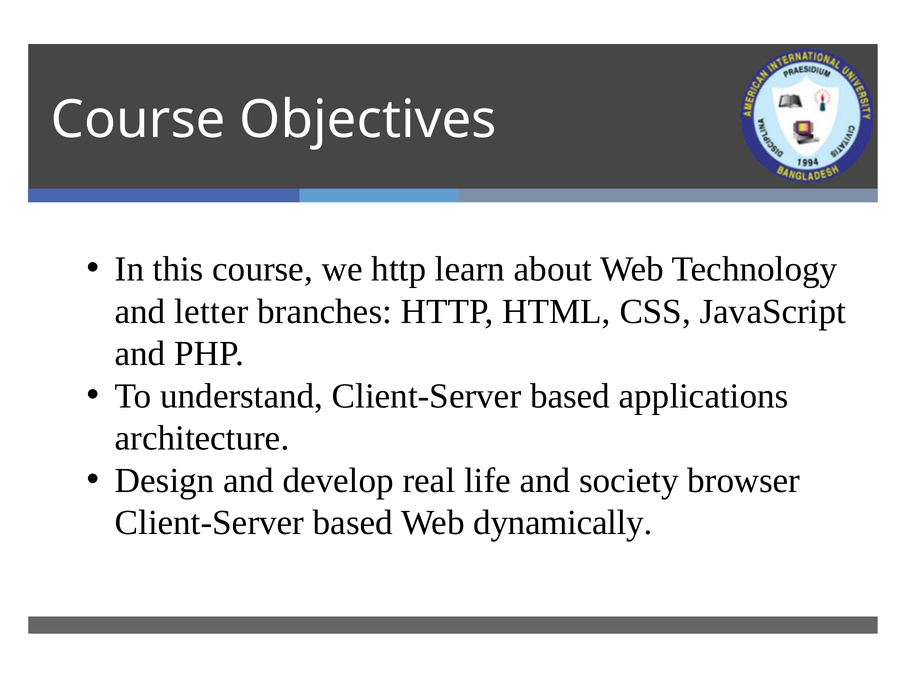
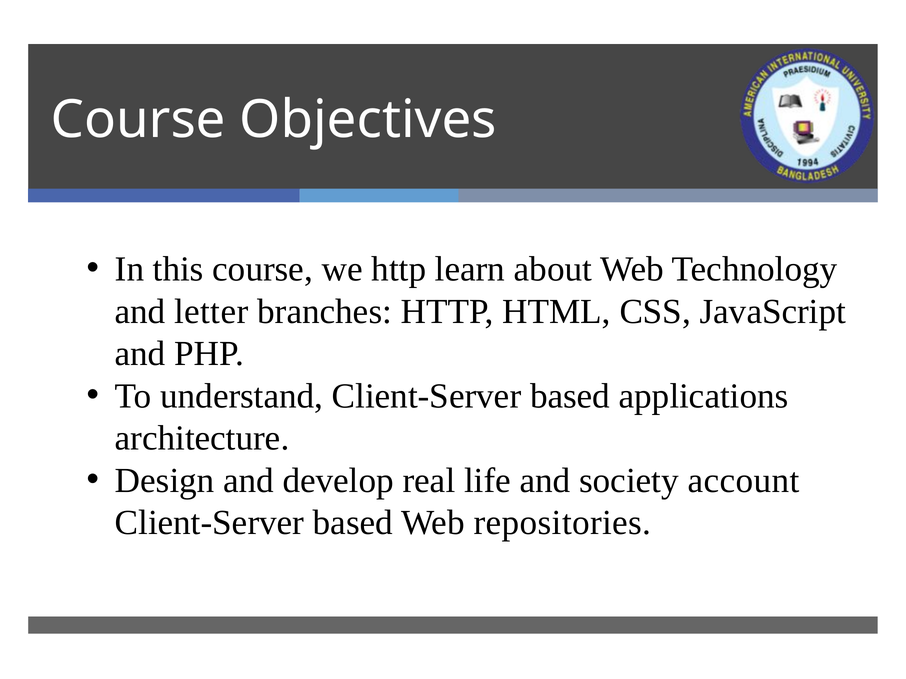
browser: browser -> account
dynamically: dynamically -> repositories
